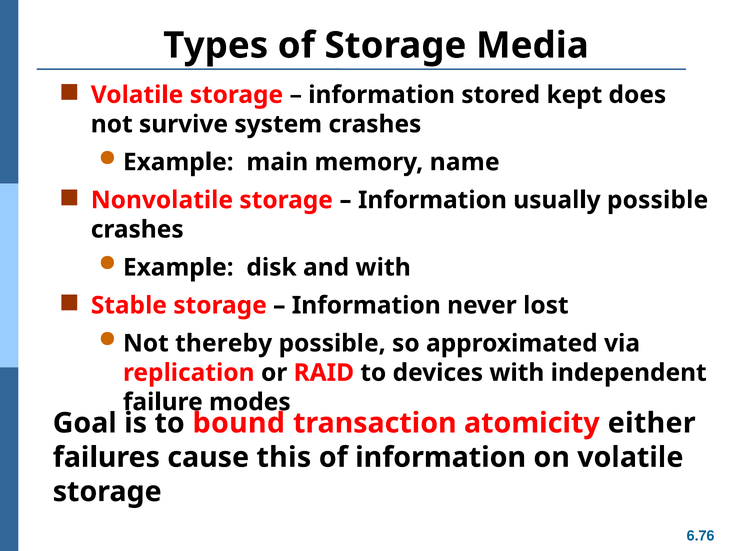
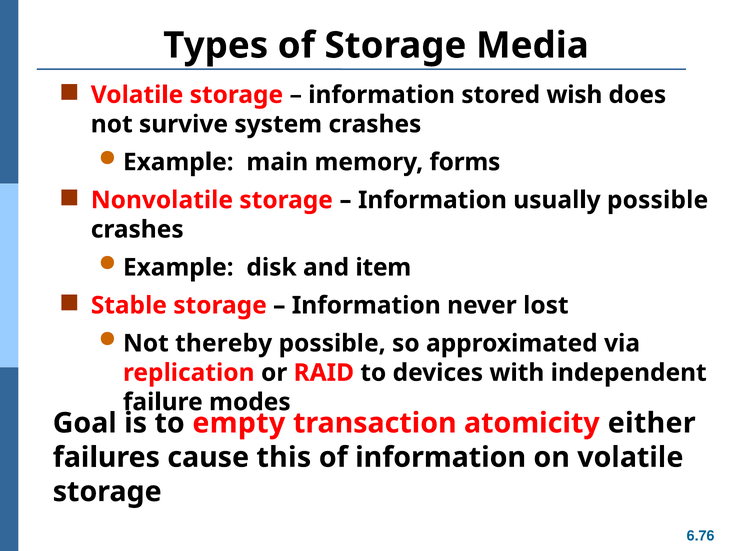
kept: kept -> wish
name: name -> forms
and with: with -> item
bound: bound -> empty
